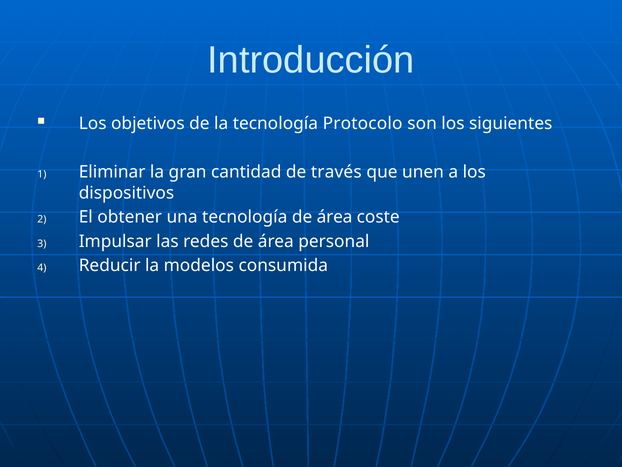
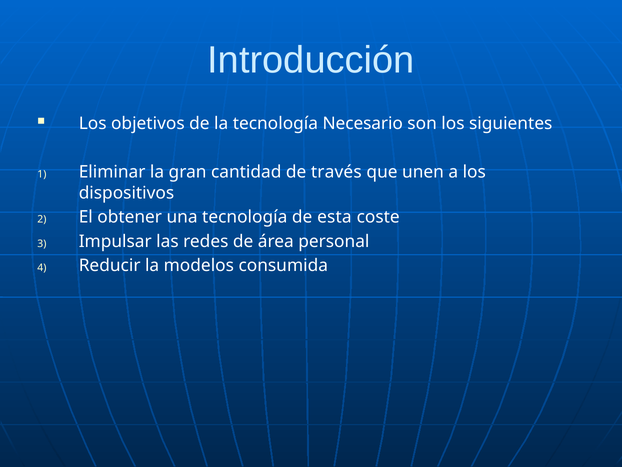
Protocolo: Protocolo -> Necesario
tecnología de área: área -> esta
